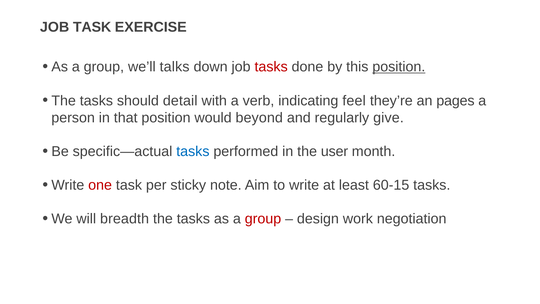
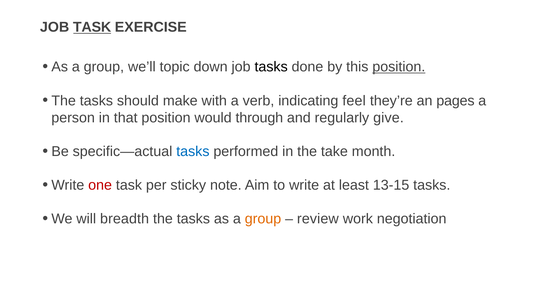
TASK at (92, 27) underline: none -> present
talks: talks -> topic
tasks at (271, 67) colour: red -> black
detail: detail -> make
beyond: beyond -> through
user: user -> take
60-15: 60-15 -> 13-15
group at (263, 219) colour: red -> orange
design: design -> review
